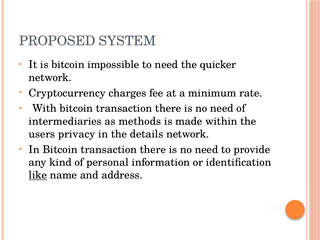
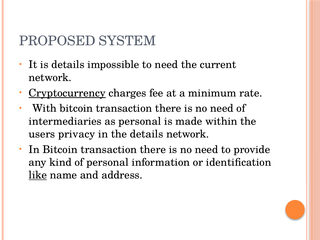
is bitcoin: bitcoin -> details
quicker: quicker -> current
Cryptocurrency underline: none -> present
as methods: methods -> personal
